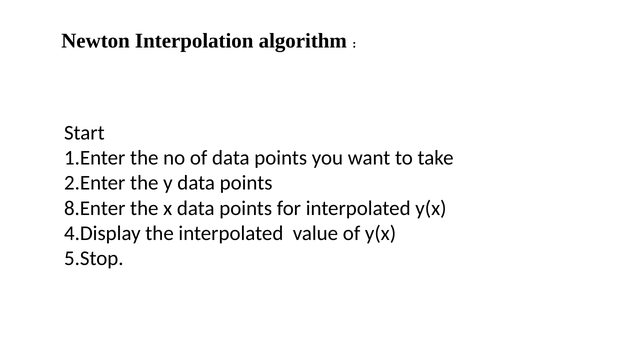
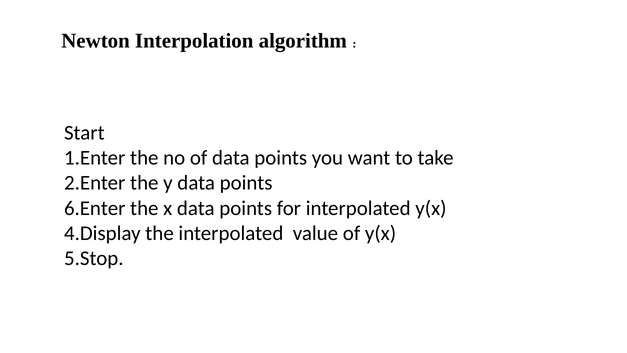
8.Enter: 8.Enter -> 6.Enter
